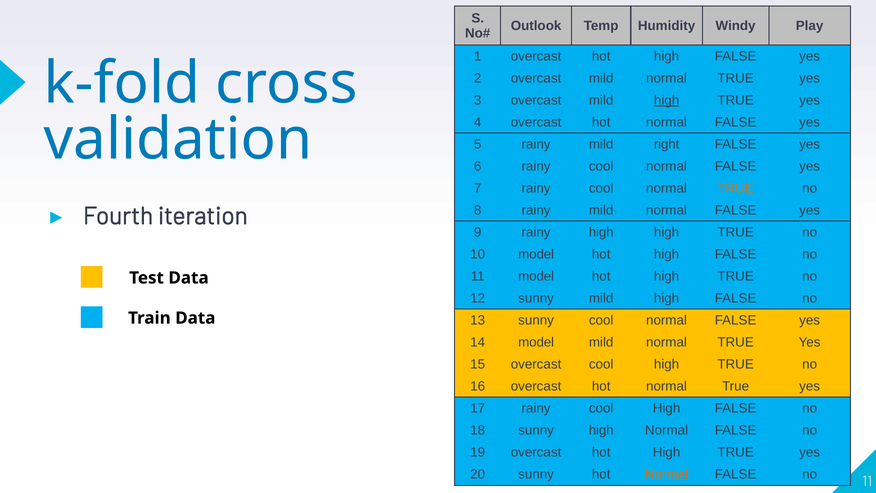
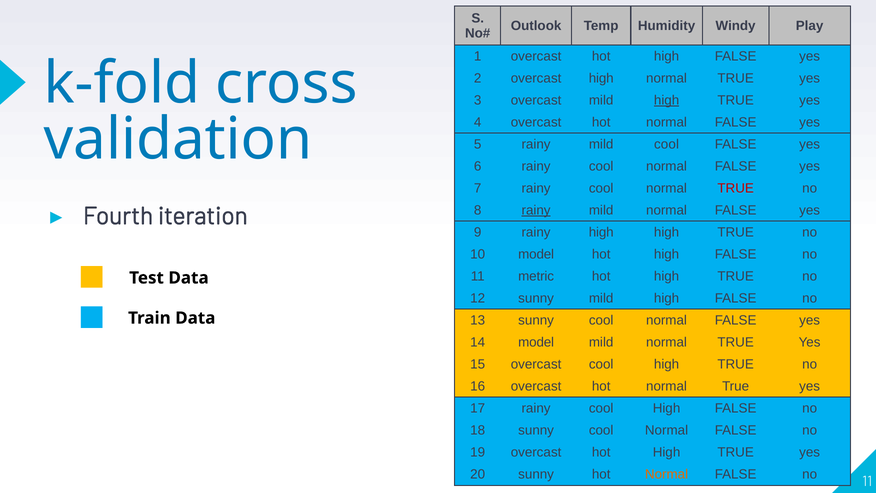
2 overcast mild: mild -> high
mild right: right -> cool
TRUE at (736, 188) colour: orange -> red
rainy at (536, 210) underline: none -> present
11 model: model -> metric
18 sunny high: high -> cool
